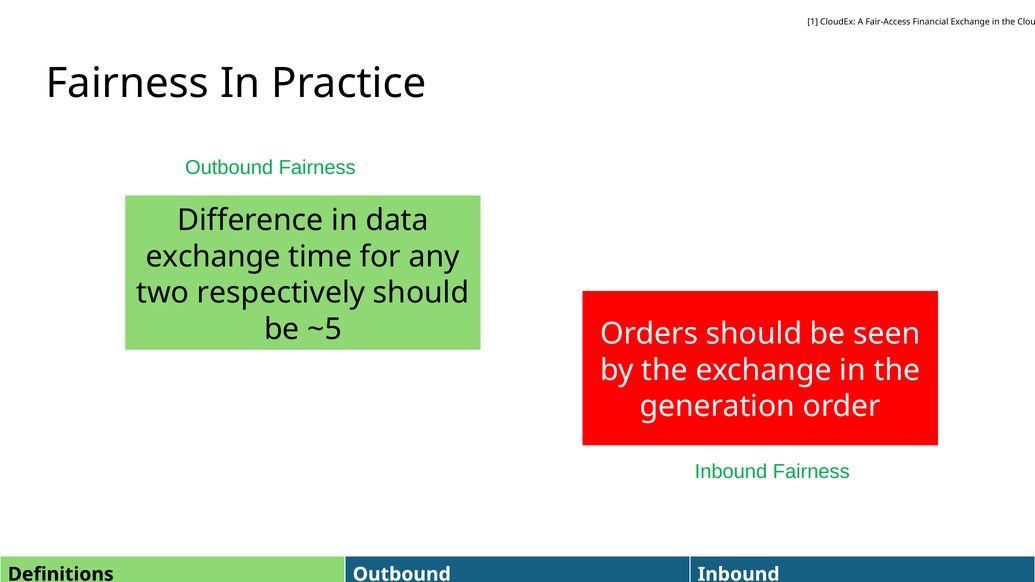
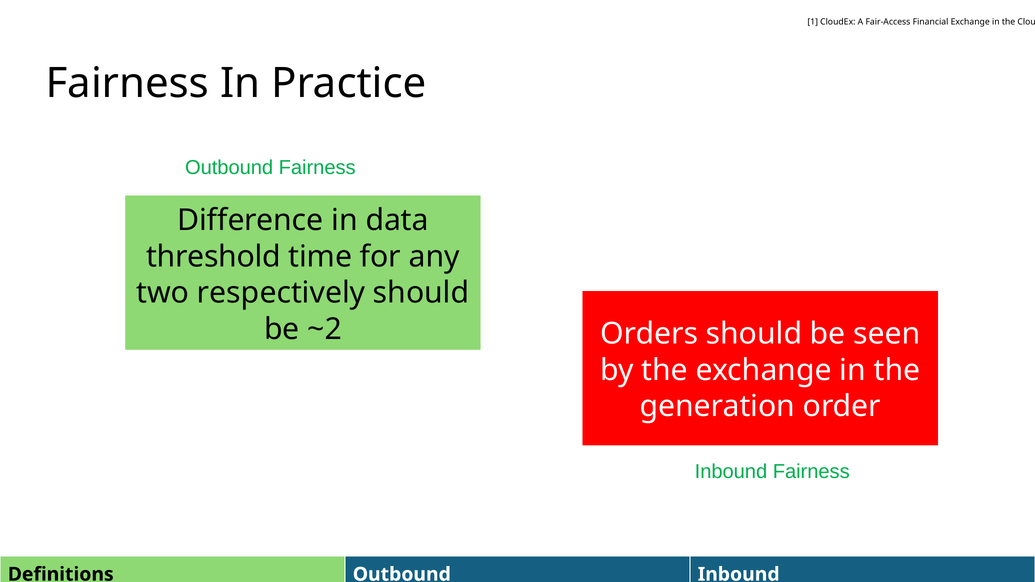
exchange at (213, 257): exchange -> threshold
~5: ~5 -> ~2
